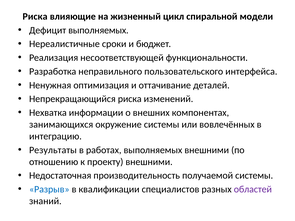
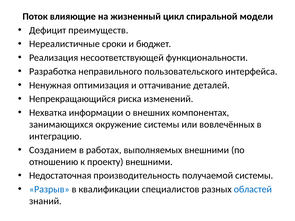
Риска at (35, 16): Риска -> Поток
Дефицит выполняемых: выполняемых -> преимуществ
Результаты: Результаты -> Созданием
областей colour: purple -> blue
